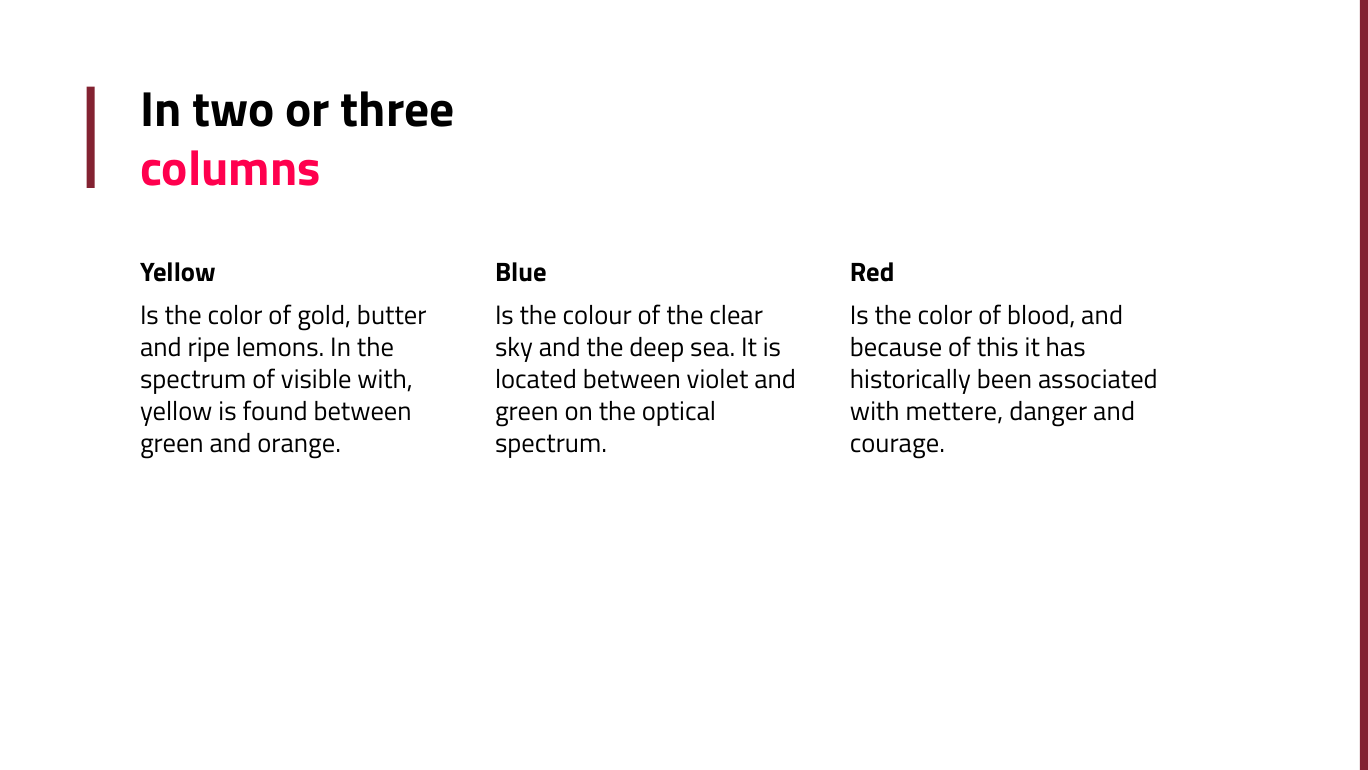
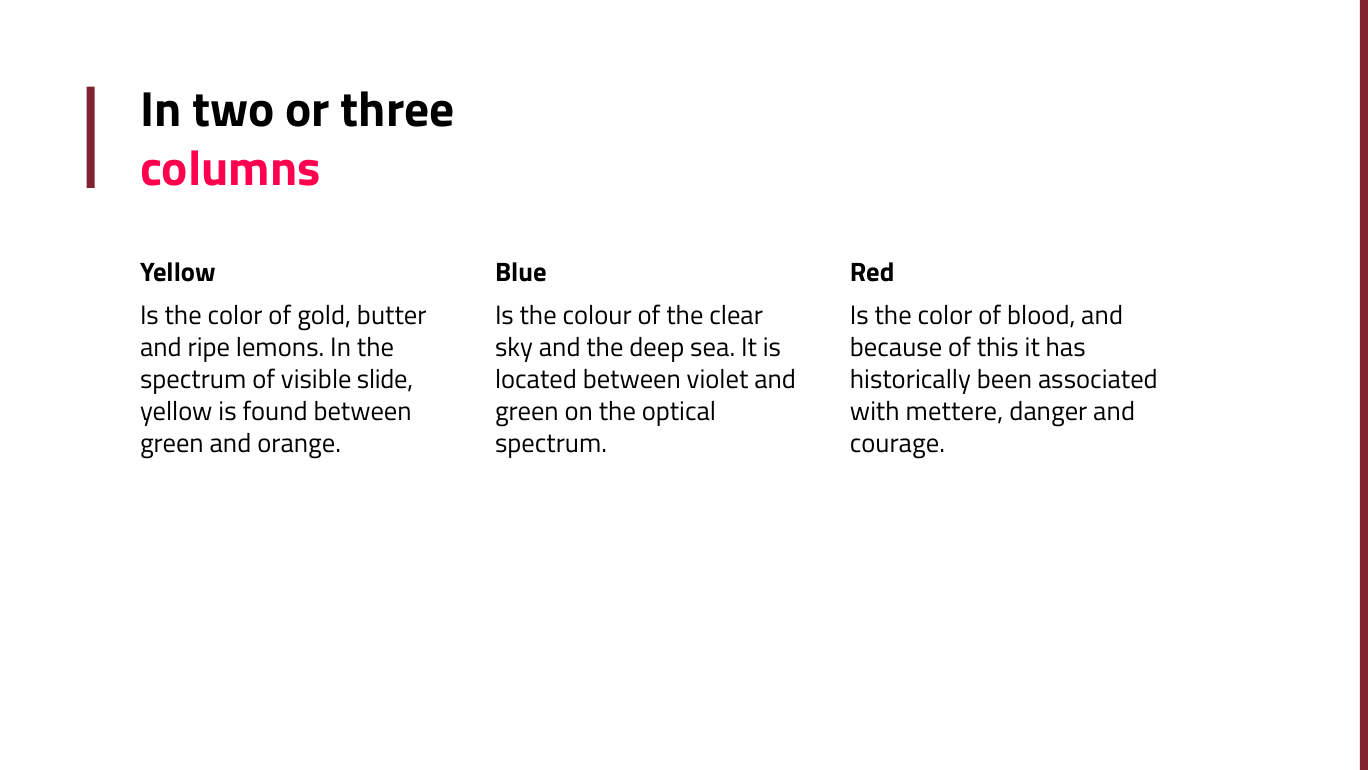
visible with: with -> slide
